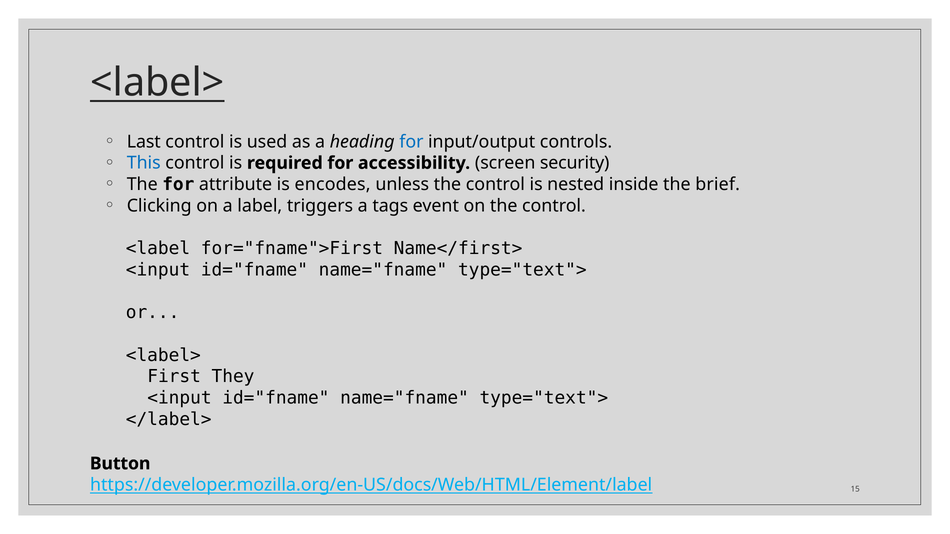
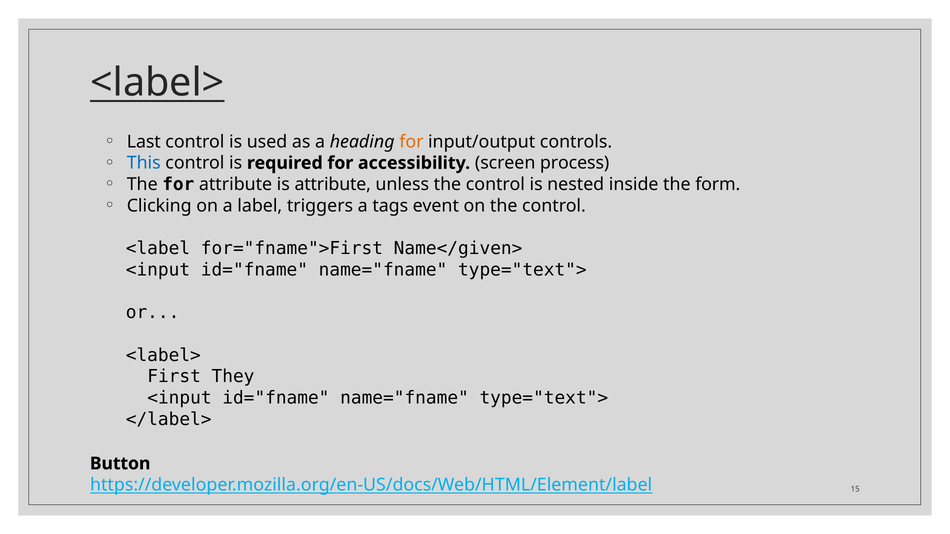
for at (411, 142) colour: blue -> orange
security: security -> process
is encodes: encodes -> attribute
brief: brief -> form
Name</first>: Name</first> -> Name</given>
